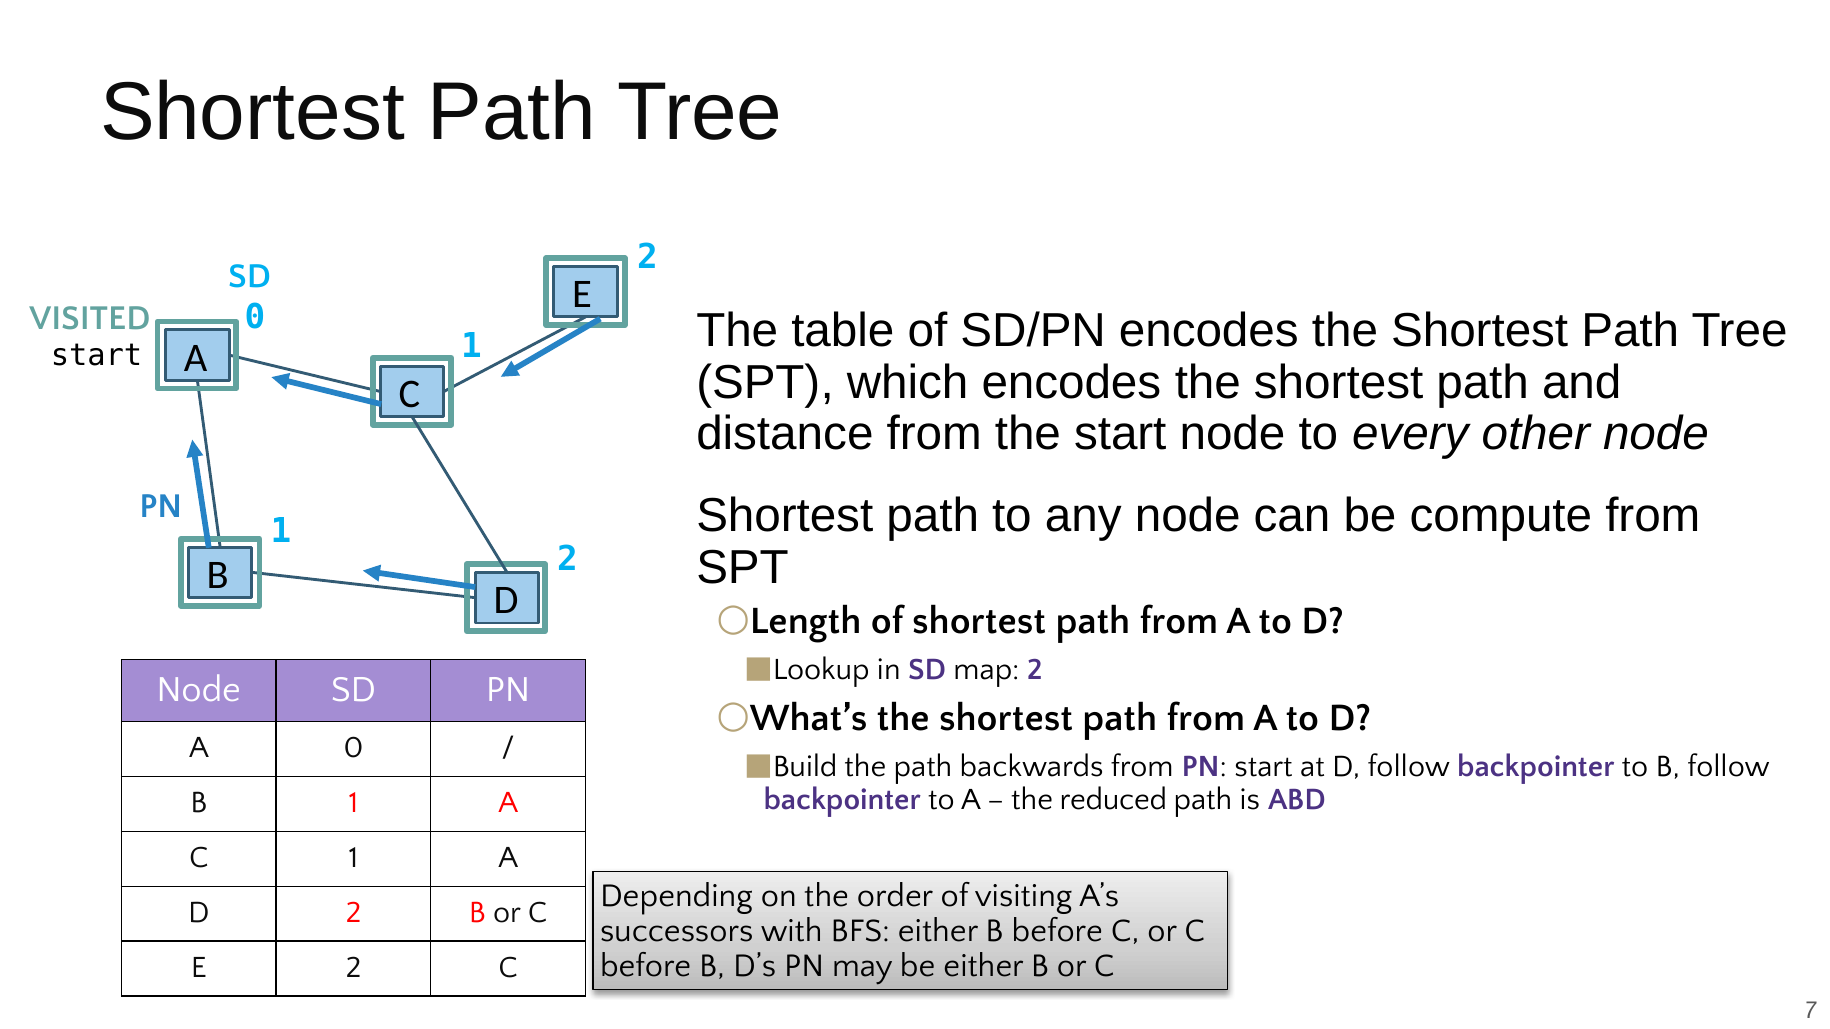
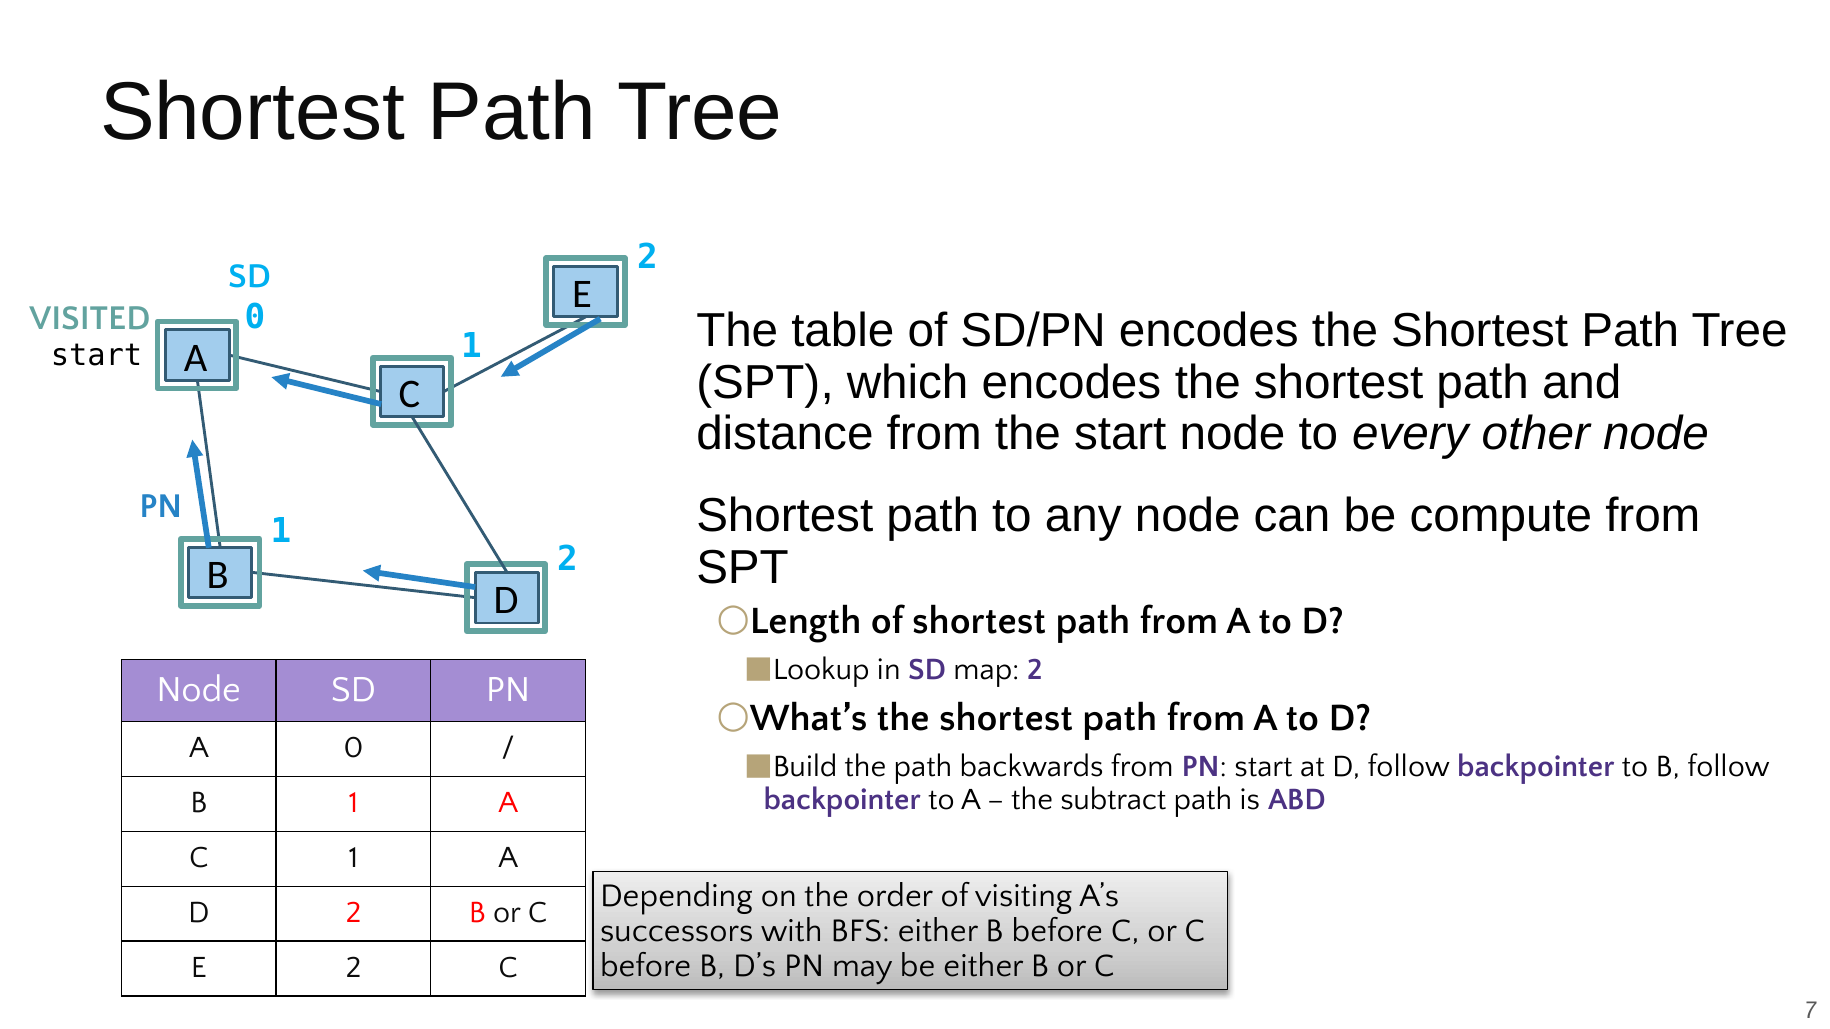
reduced: reduced -> subtract
